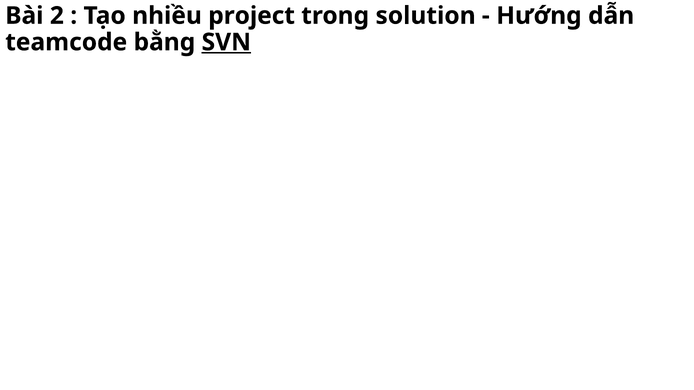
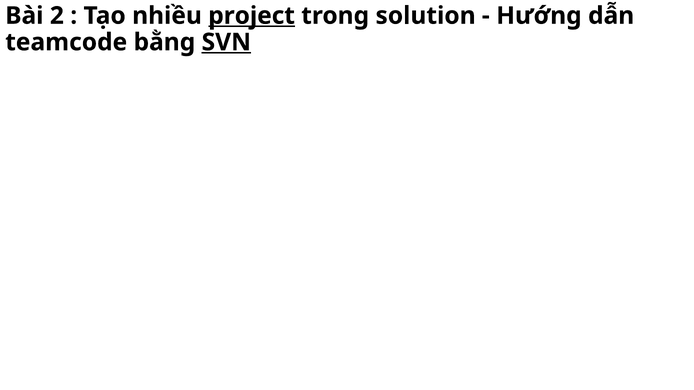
project underline: none -> present
